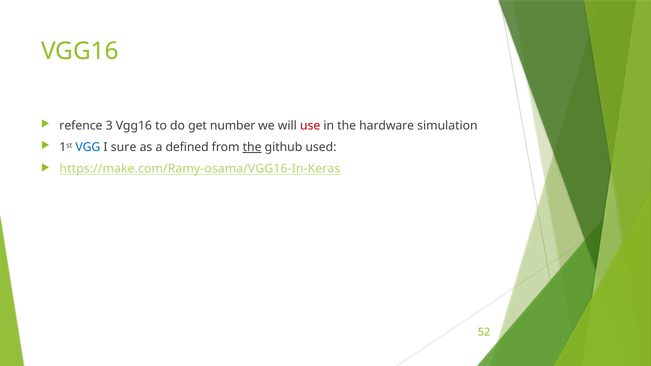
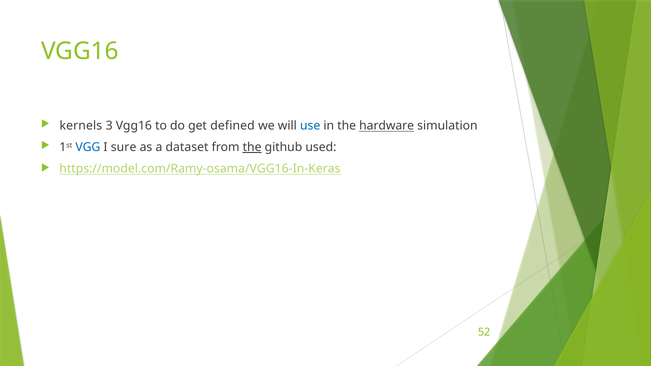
refence: refence -> kernels
number: number -> defined
use colour: red -> blue
hardware underline: none -> present
defined: defined -> dataset
https://make.com/Ramy-osama/VGG16-In-Keras: https://make.com/Ramy-osama/VGG16-In-Keras -> https://model.com/Ramy-osama/VGG16-In-Keras
